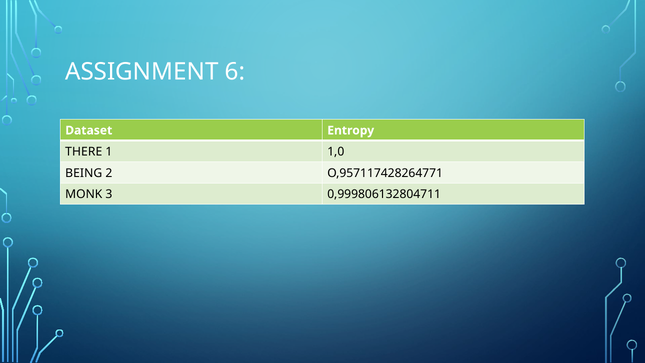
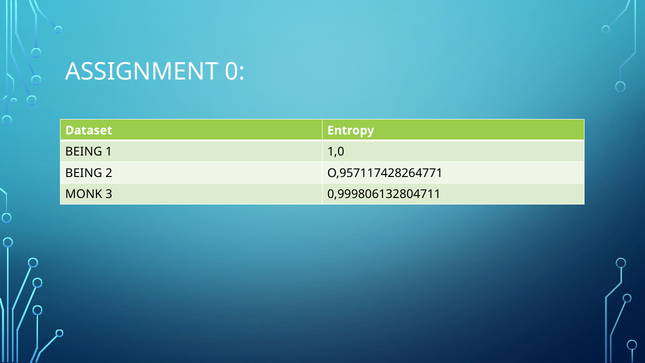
6: 6 -> 0
THERE at (84, 152): THERE -> BEING
